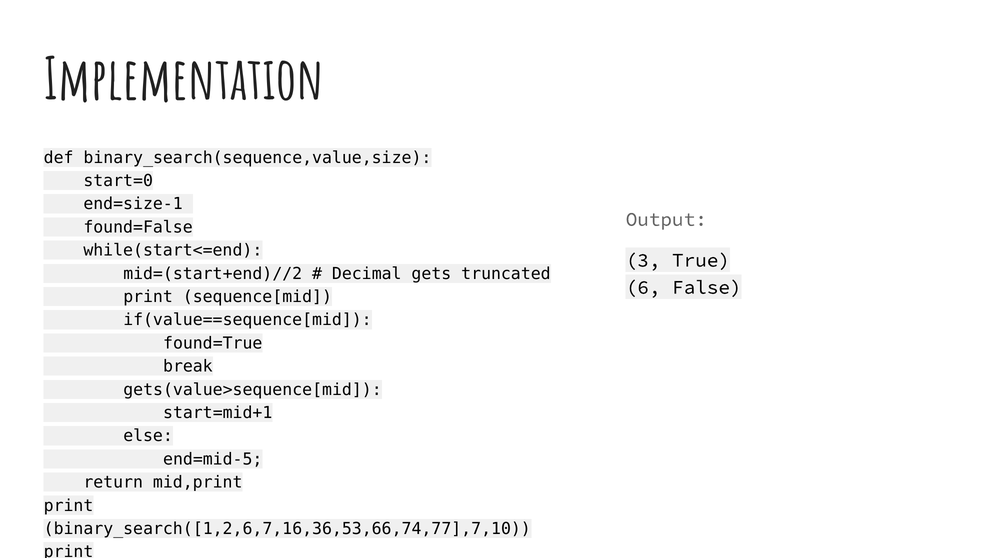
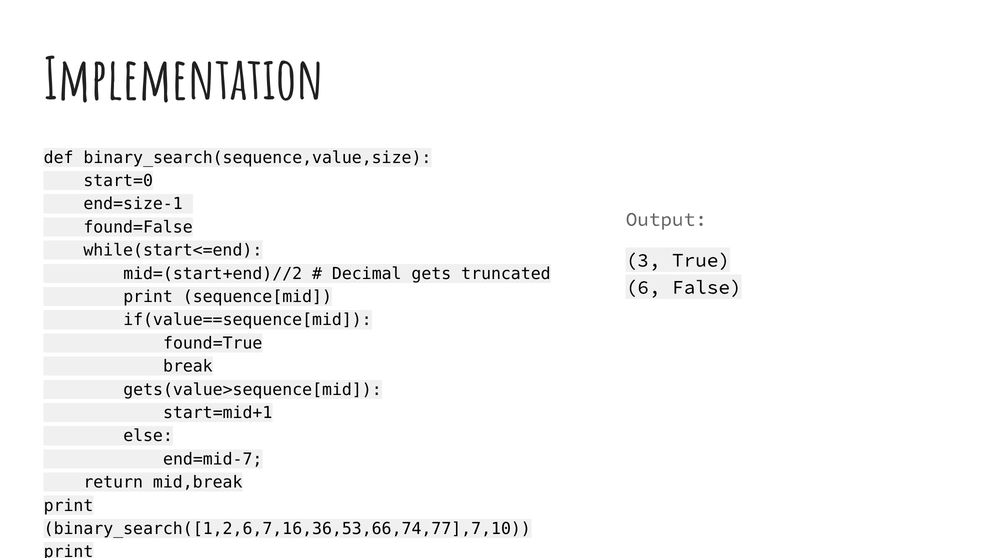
end=mid-5: end=mid-5 -> end=mid-7
mid,print: mid,print -> mid,break
